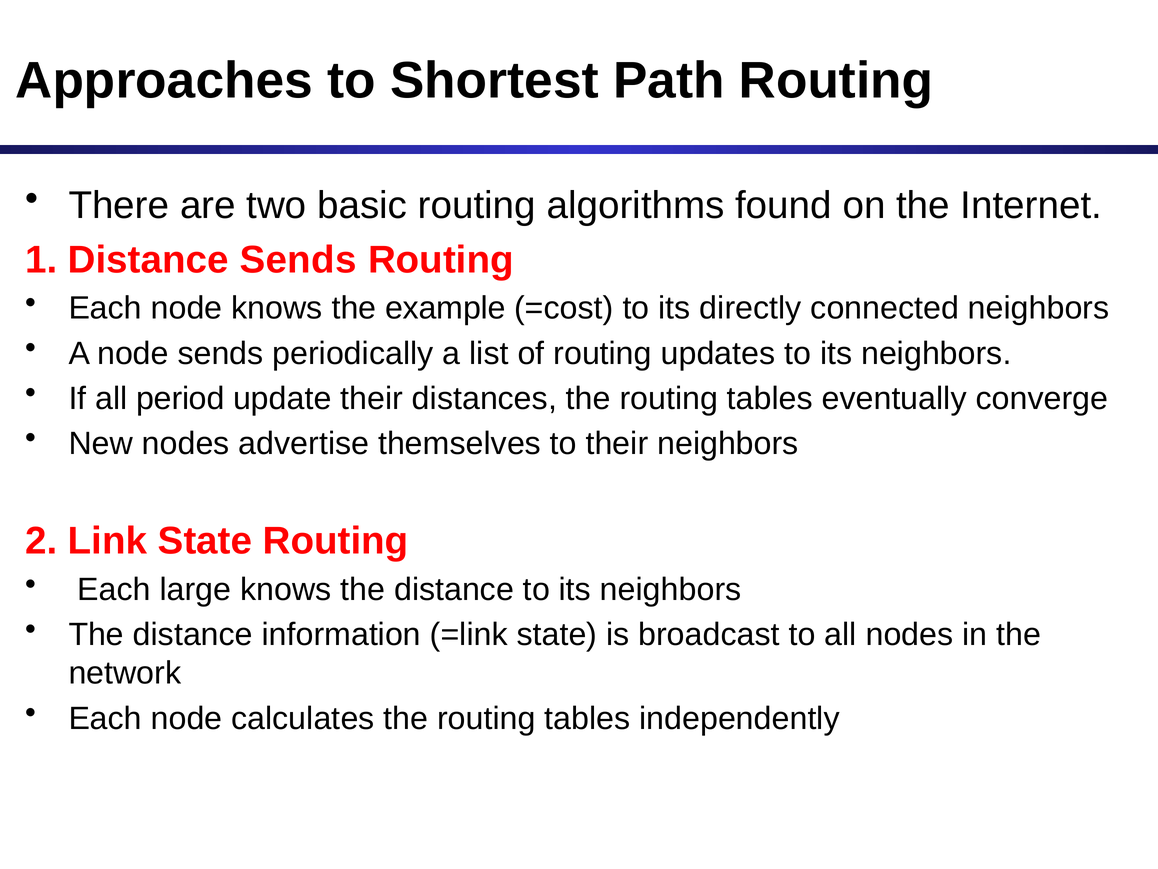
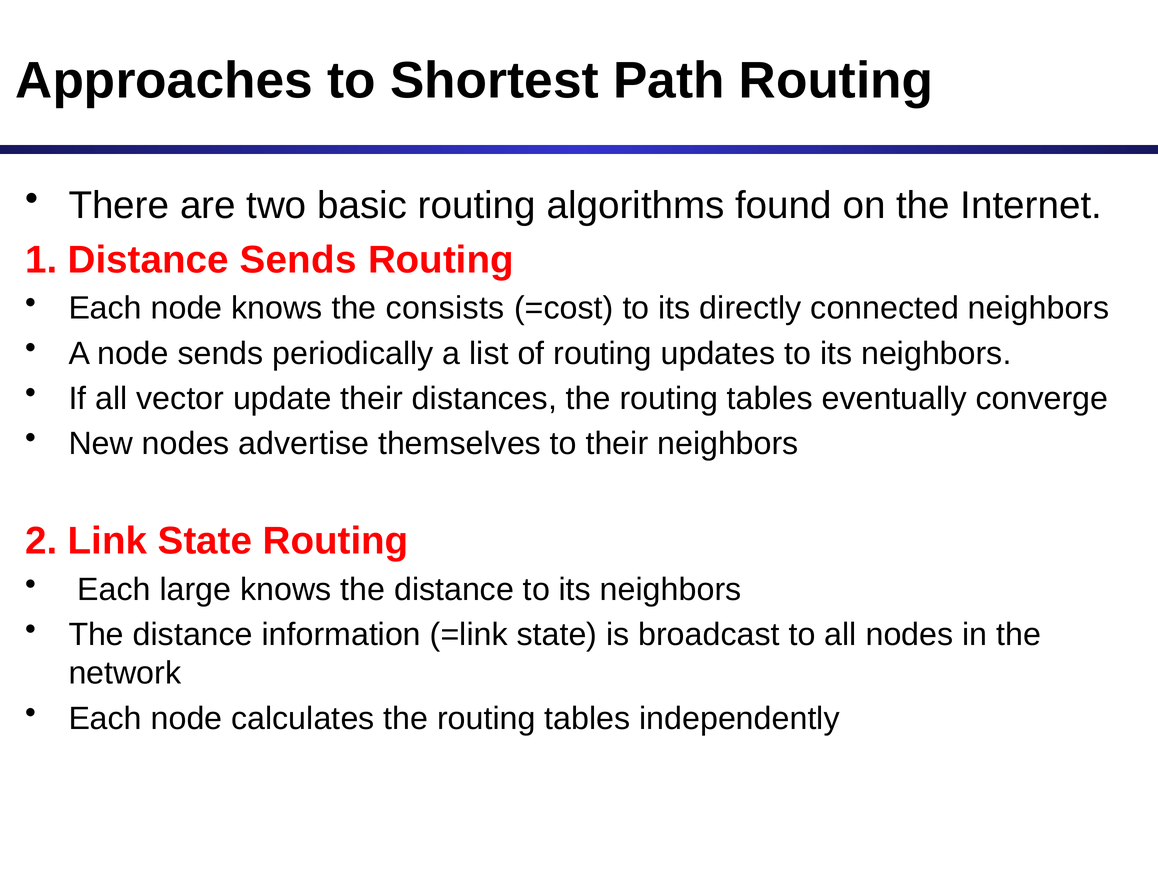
example: example -> consists
period: period -> vector
